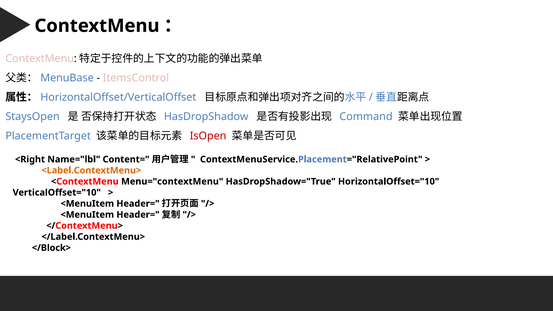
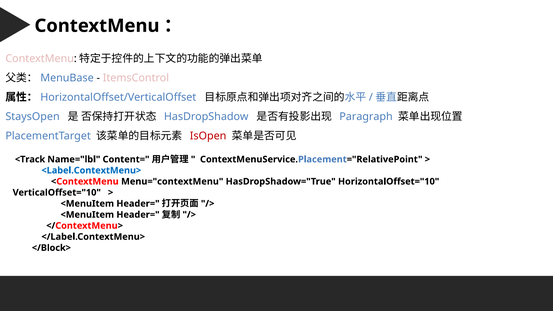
Command: Command -> Paragraph
<Right: <Right -> <Track
<Label.ContextMenu> colour: orange -> blue
